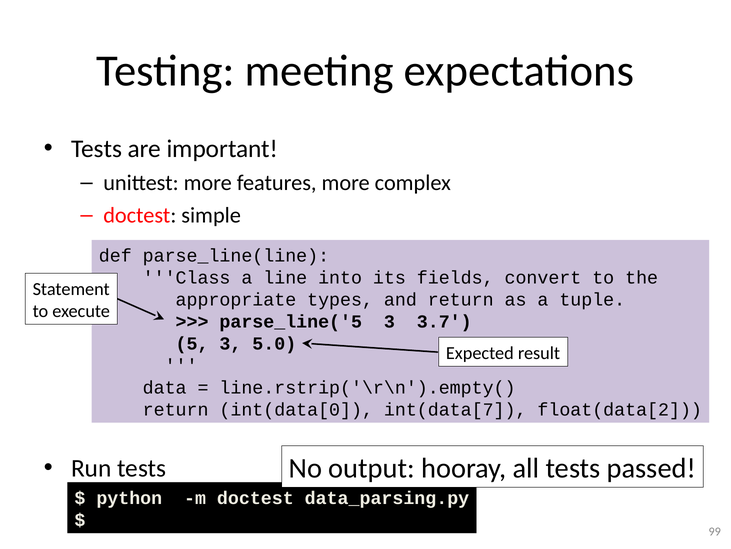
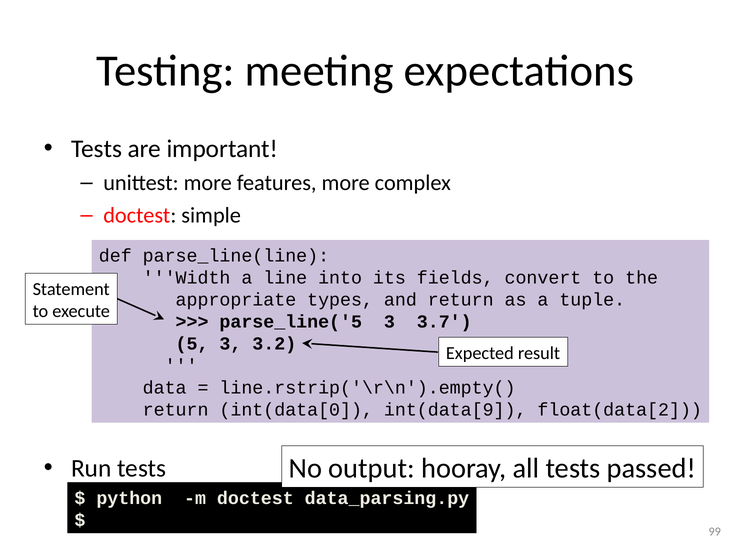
Class: Class -> Width
5.0: 5.0 -> 3.2
int(data[7: int(data[7 -> int(data[9
